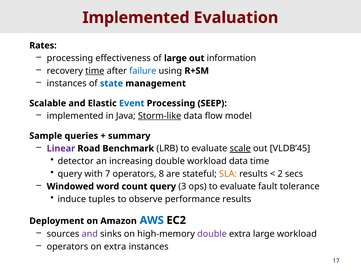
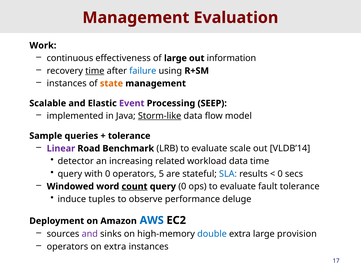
Implemented at (136, 18): Implemented -> Management
Rates: Rates -> Work
processing at (70, 58): processing -> continuous
state colour: blue -> orange
Event colour: blue -> purple
summary at (129, 136): summary -> tolerance
scale underline: present -> none
VLDB’45: VLDB’45 -> VLDB’14
increasing double: double -> related
with 7: 7 -> 0
8: 8 -> 5
SLA colour: orange -> blue
2 at (280, 174): 2 -> 0
count underline: none -> present
query 3: 3 -> 0
performance results: results -> deluge
double at (212, 234) colour: purple -> blue
large workload: workload -> provision
